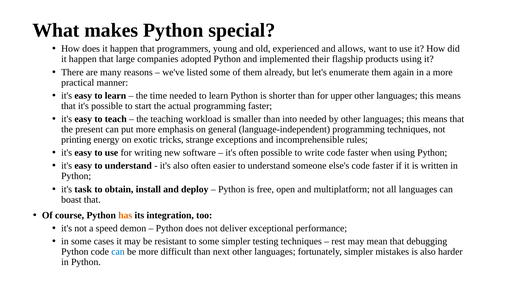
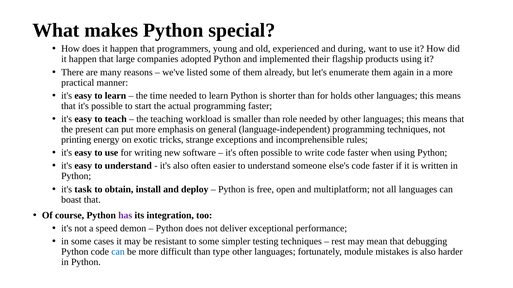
allows: allows -> during
upper: upper -> holds
into: into -> role
has colour: orange -> purple
next: next -> type
fortunately simpler: simpler -> module
